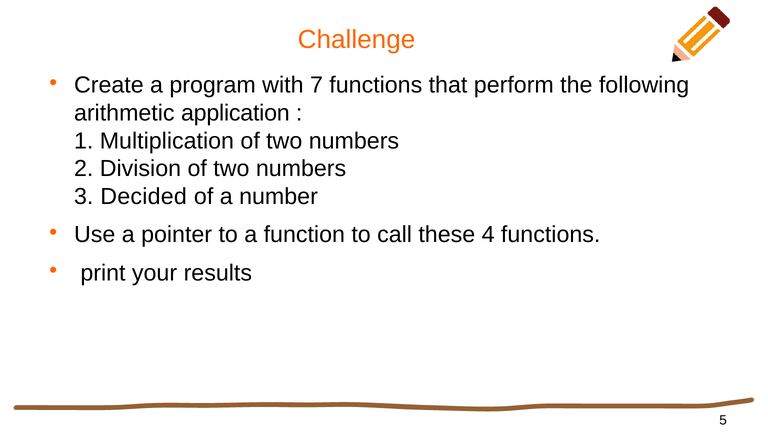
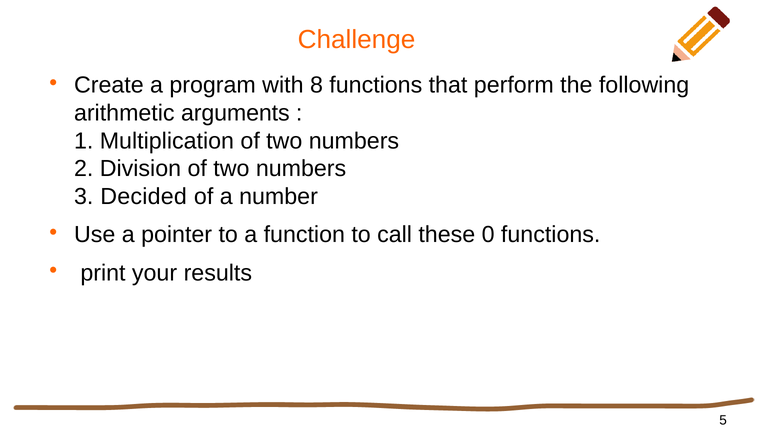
7: 7 -> 8
application: application -> arguments
4: 4 -> 0
